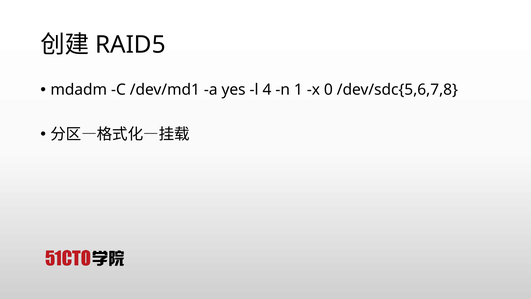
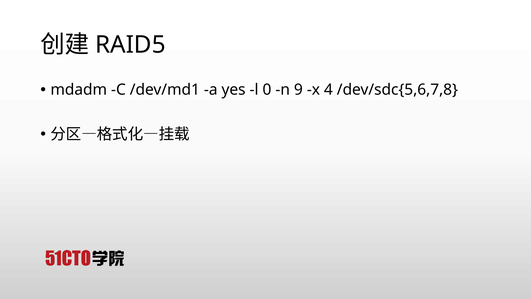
4: 4 -> 0
1: 1 -> 9
0: 0 -> 4
